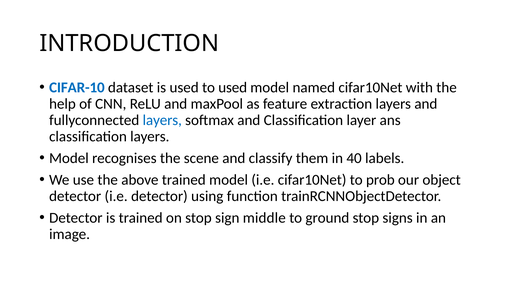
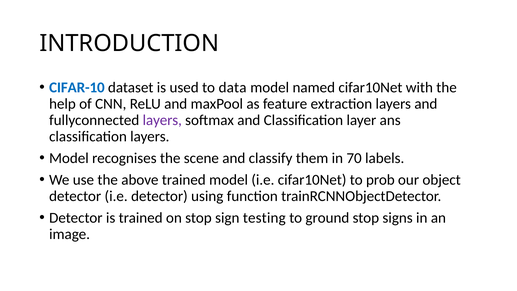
to used: used -> data
layers at (162, 120) colour: blue -> purple
40: 40 -> 70
middle: middle -> testing
